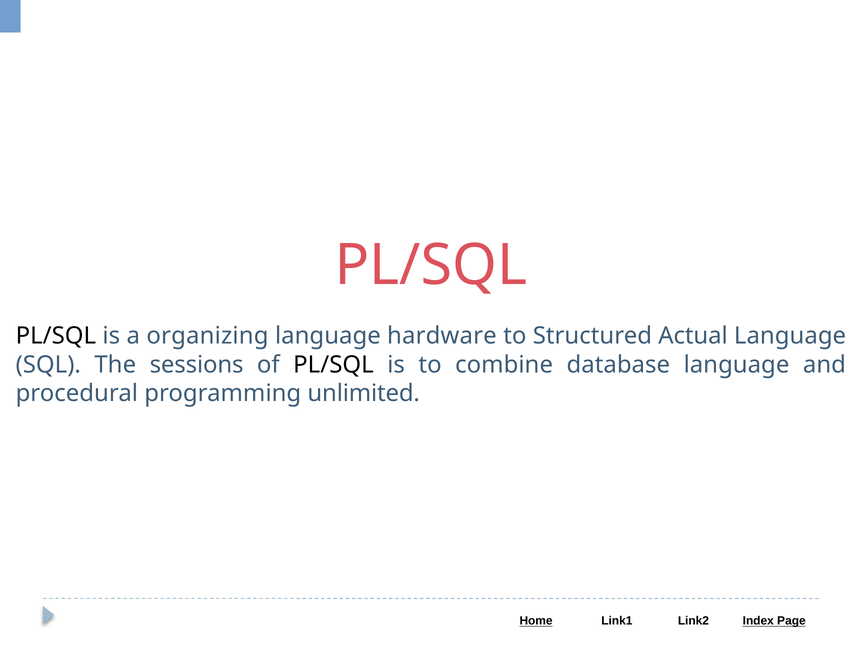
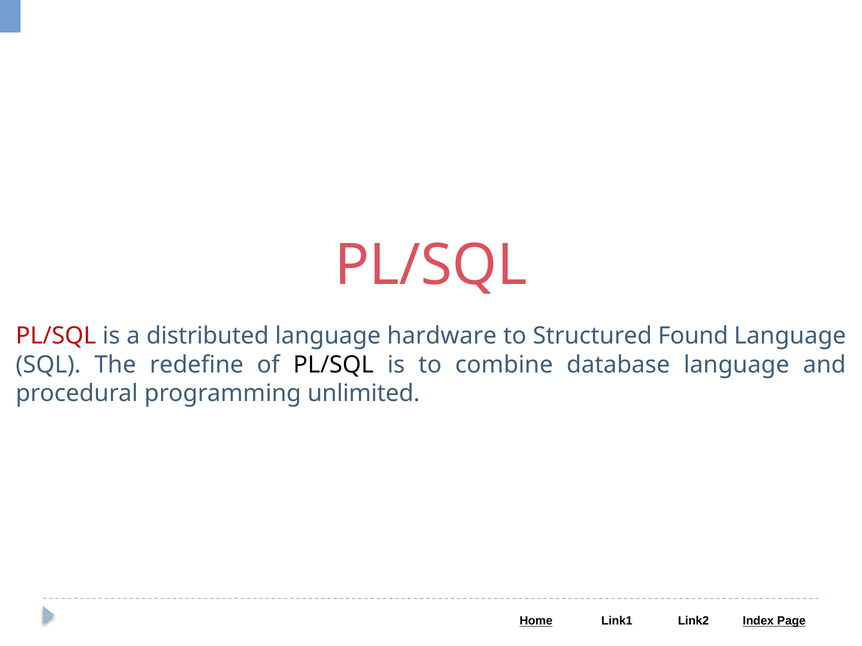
PL/SQL at (56, 336) colour: black -> red
organizing: organizing -> distributed
Actual: Actual -> Found
sessions: sessions -> redefine
